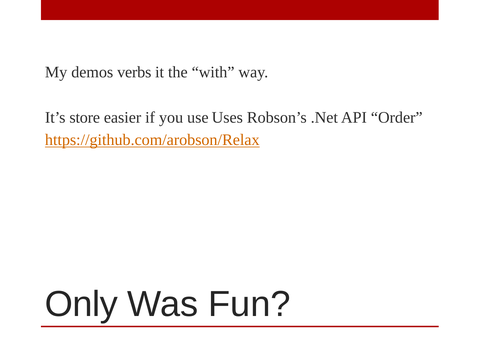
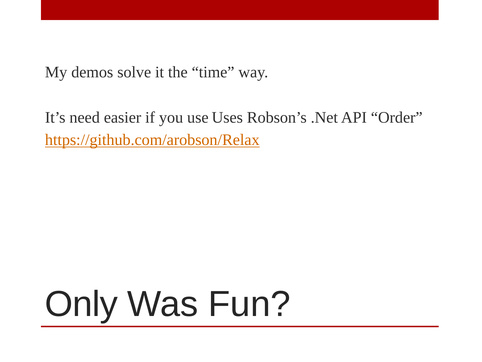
verbs: verbs -> solve
with: with -> time
store: store -> need
